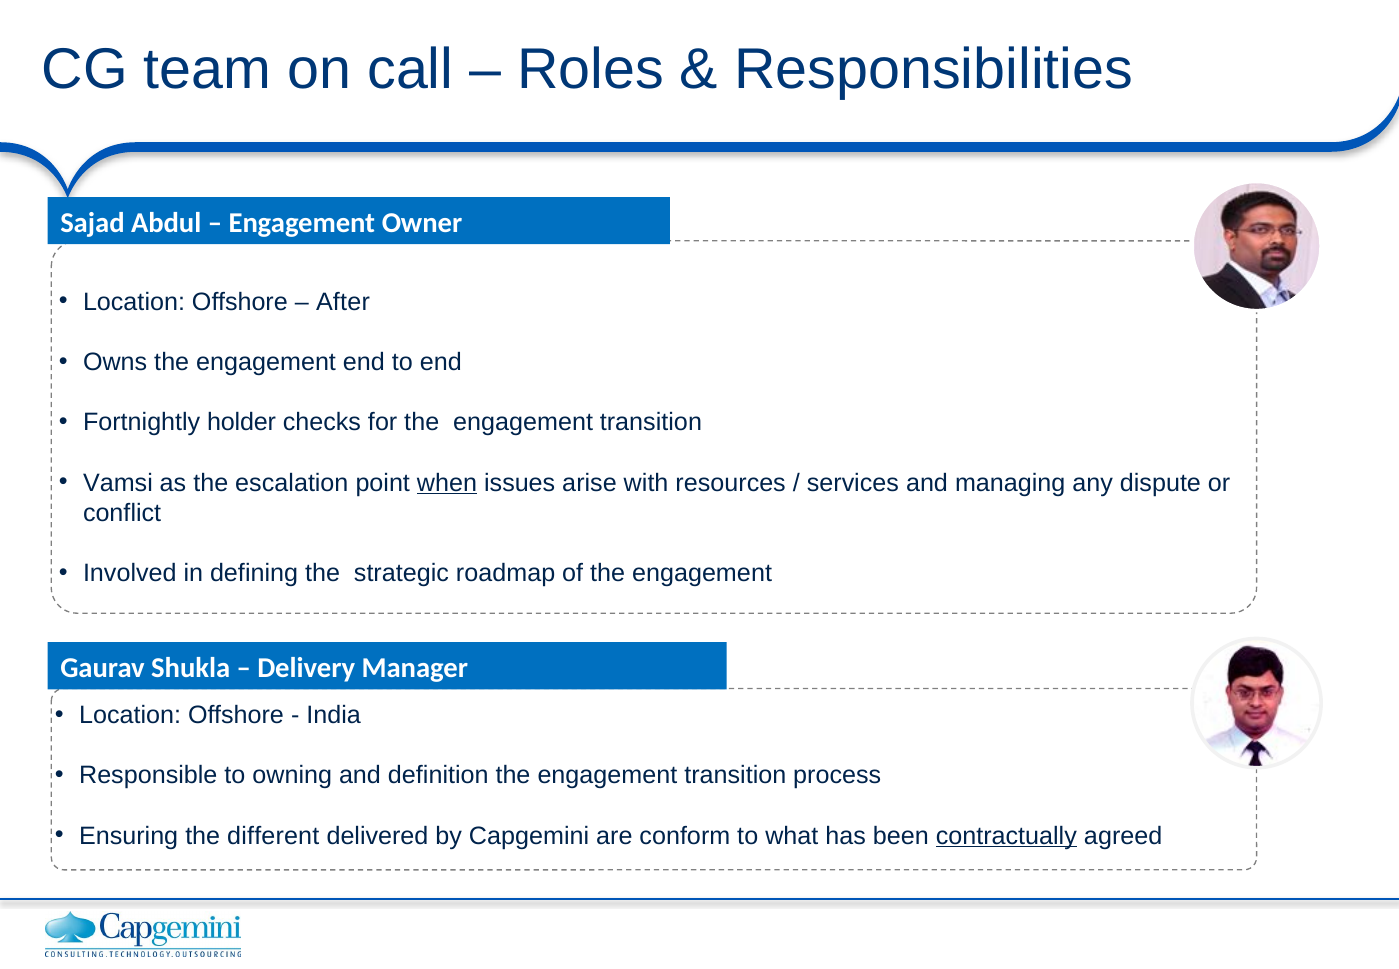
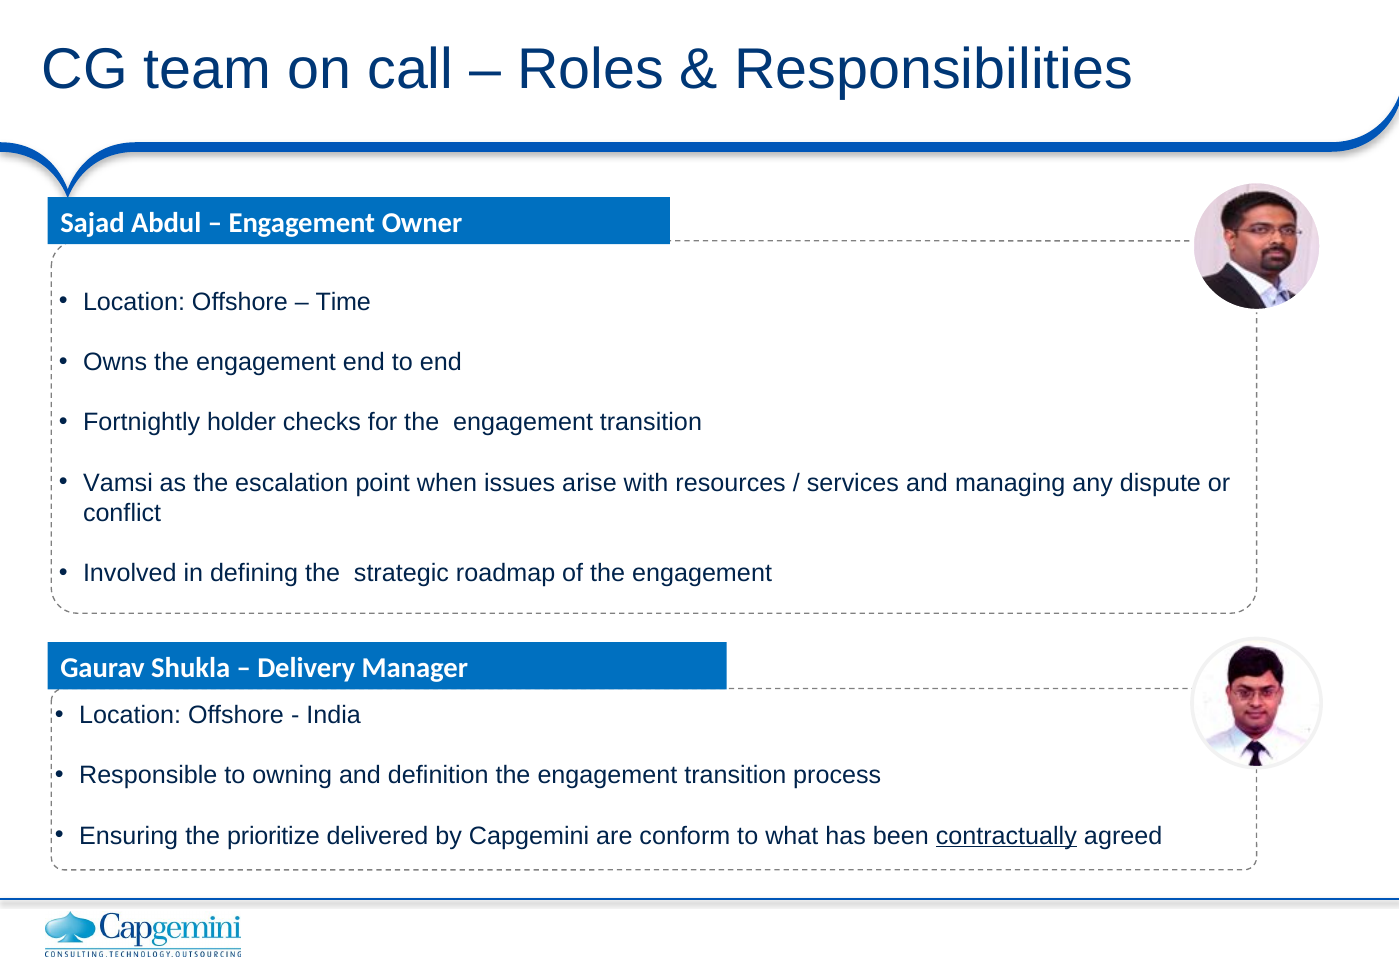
After: After -> Time
when underline: present -> none
different: different -> prioritize
